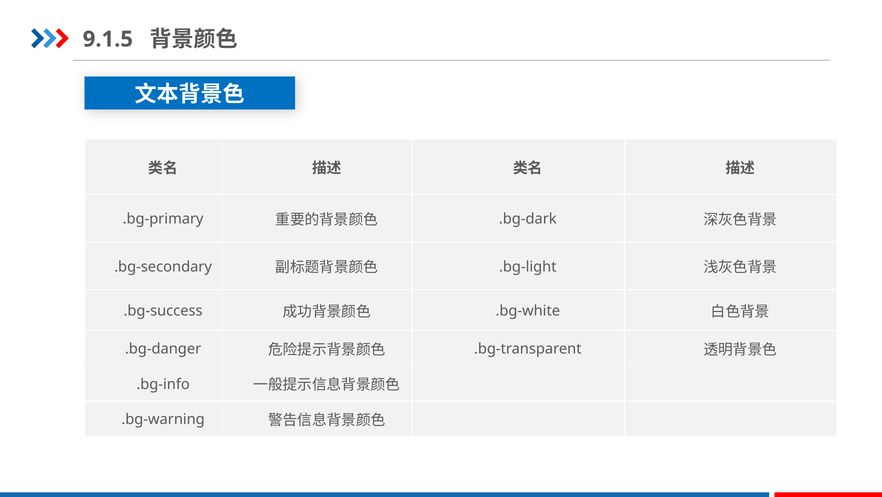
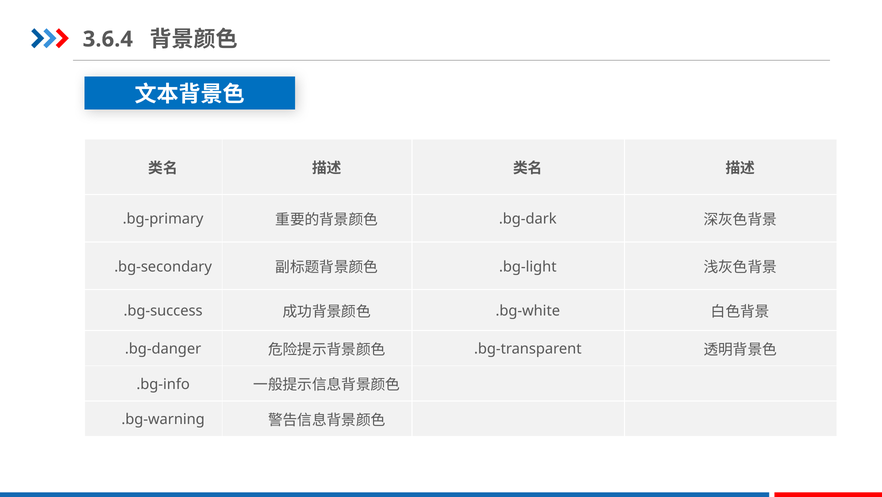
9.1.5: 9.1.5 -> 3.6.4
